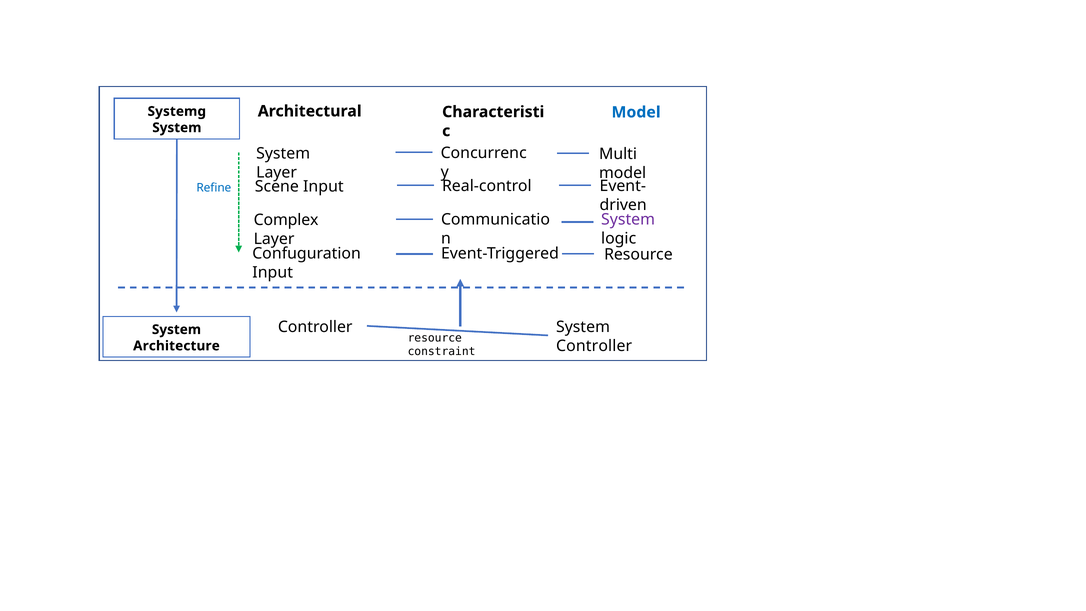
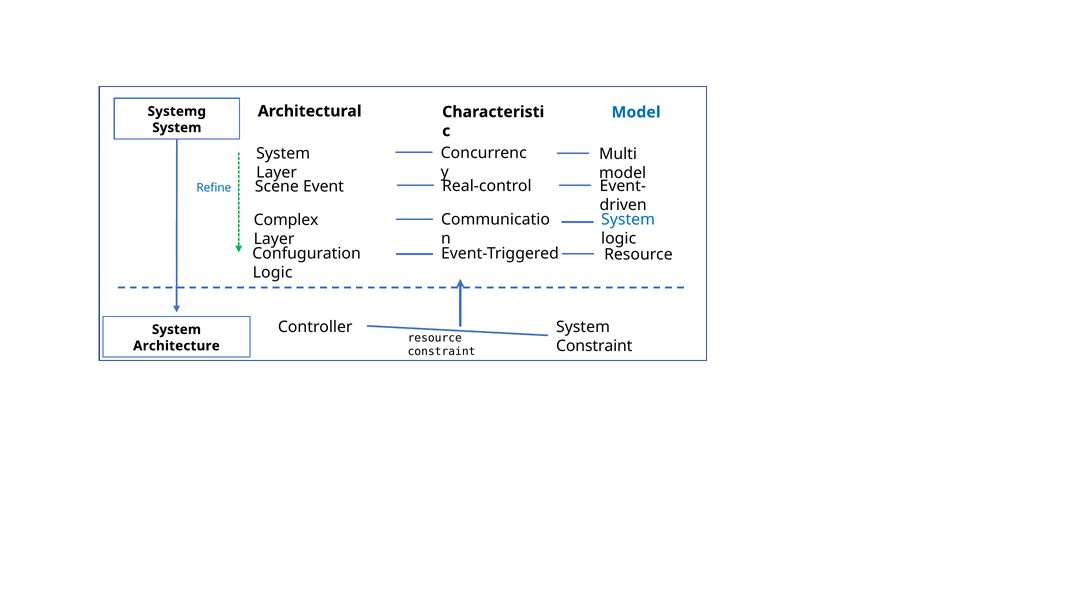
Scene Input: Input -> Event
System at (628, 220) colour: purple -> blue
Input at (273, 272): Input -> Logic
Controller at (594, 346): Controller -> Constraint
